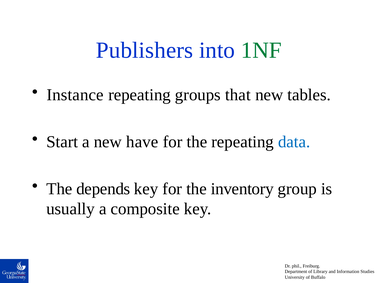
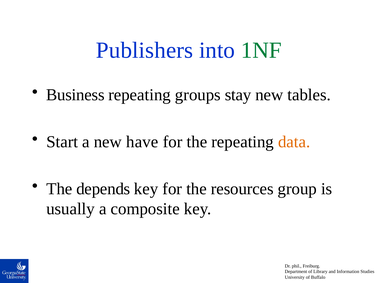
Instance: Instance -> Business
that: that -> stay
data colour: blue -> orange
inventory: inventory -> resources
